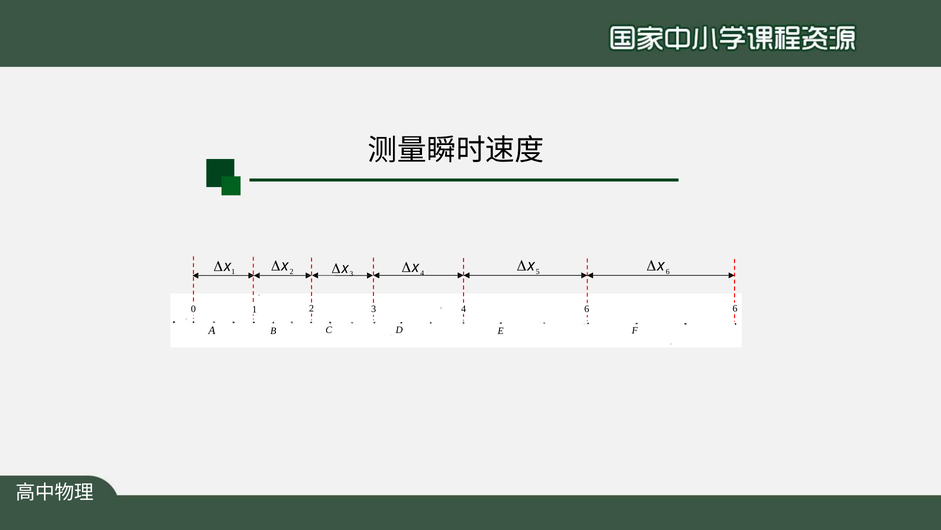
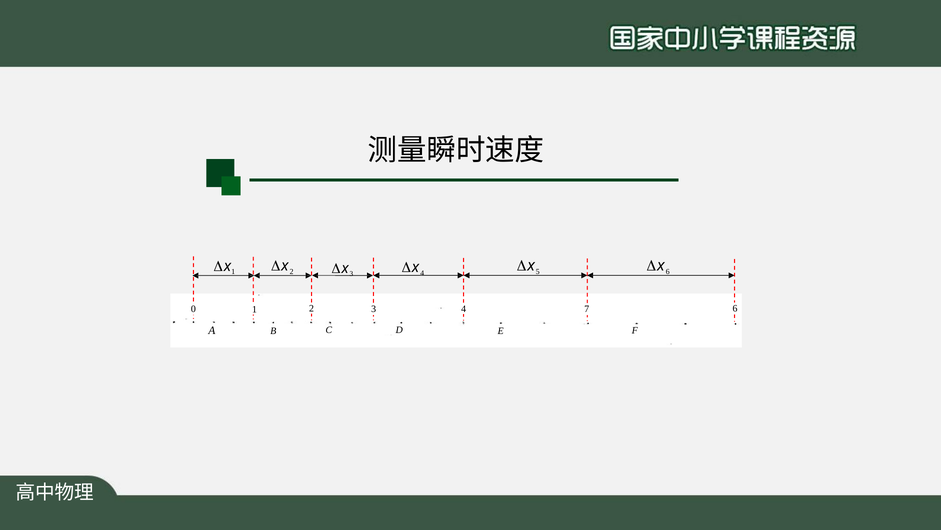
4 6: 6 -> 7
